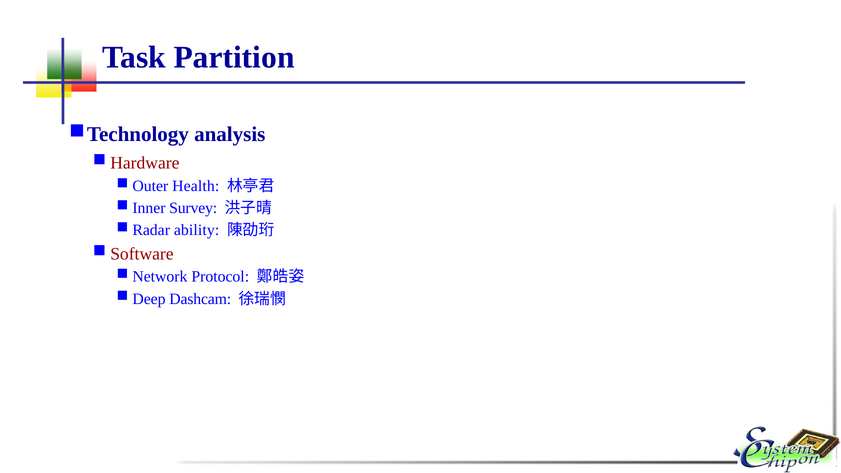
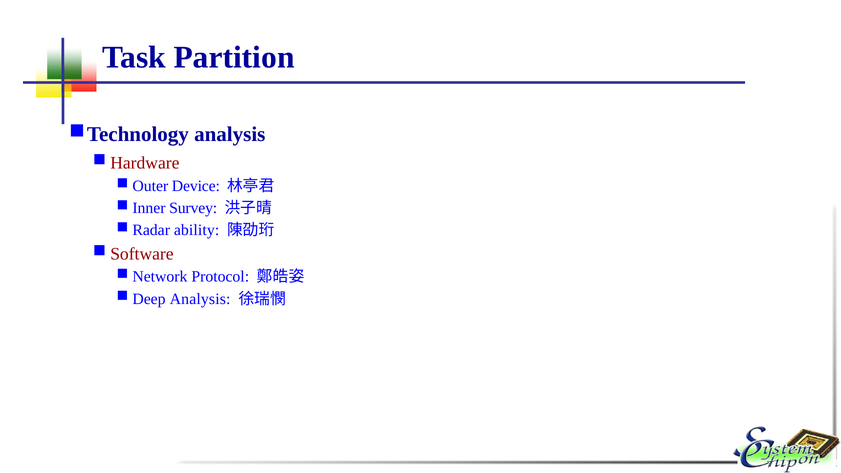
Health: Health -> Device
Deep Dashcam: Dashcam -> Analysis
